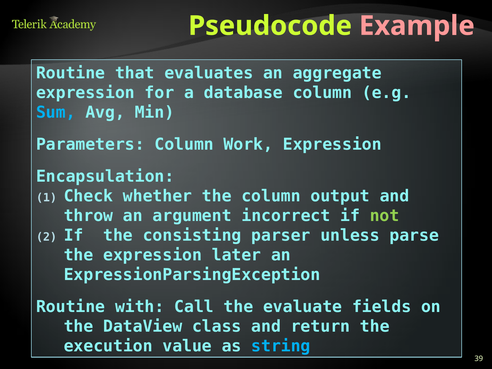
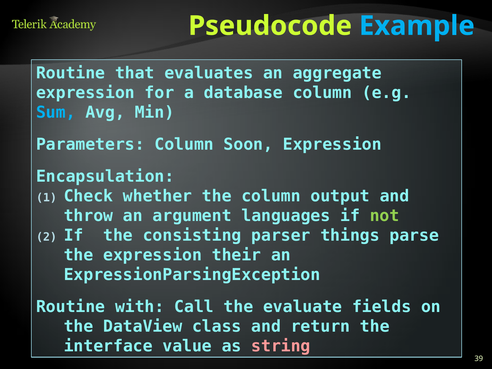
Example colour: pink -> light blue
Work: Work -> Soon
incorrect: incorrect -> languages
unless: unless -> things
later: later -> their
execution: execution -> interface
string colour: light blue -> pink
